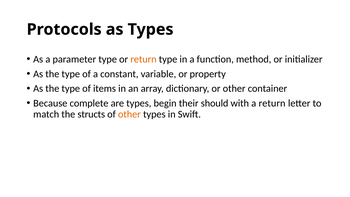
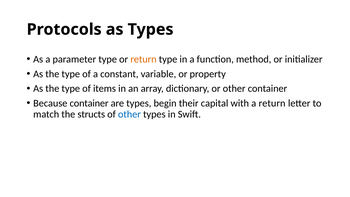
Because complete: complete -> container
should: should -> capital
other at (129, 114) colour: orange -> blue
